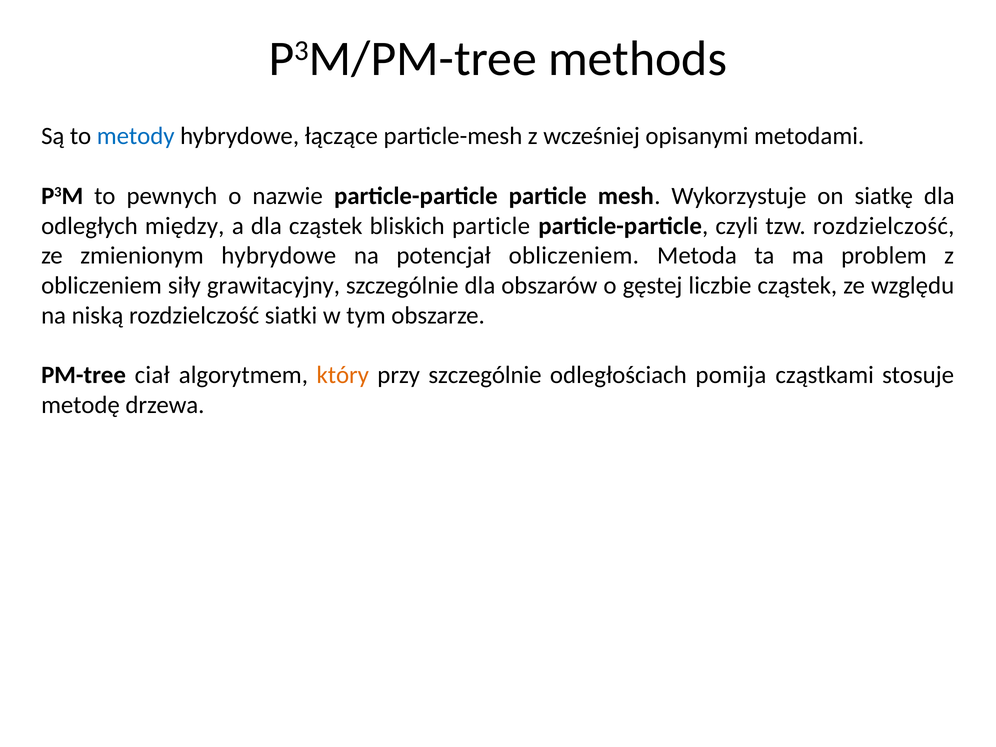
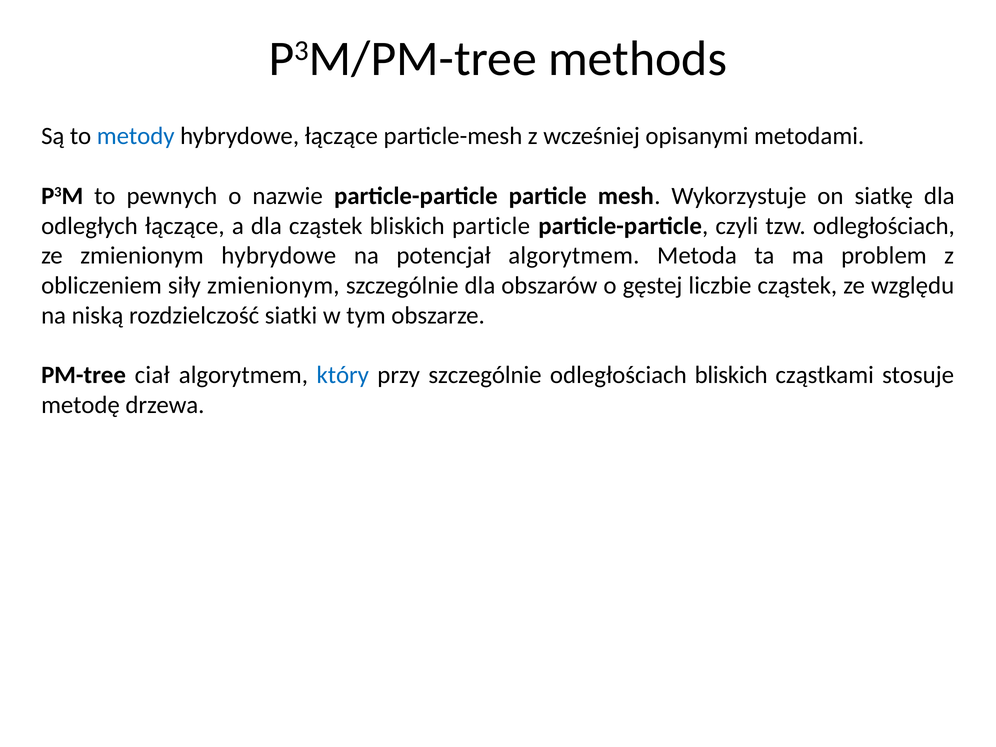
odległych między: między -> łączące
tzw rozdzielczość: rozdzielczość -> odległościach
potencjał obliczeniem: obliczeniem -> algorytmem
siły grawitacyjny: grawitacyjny -> zmienionym
który colour: orange -> blue
odległościach pomija: pomija -> bliskich
